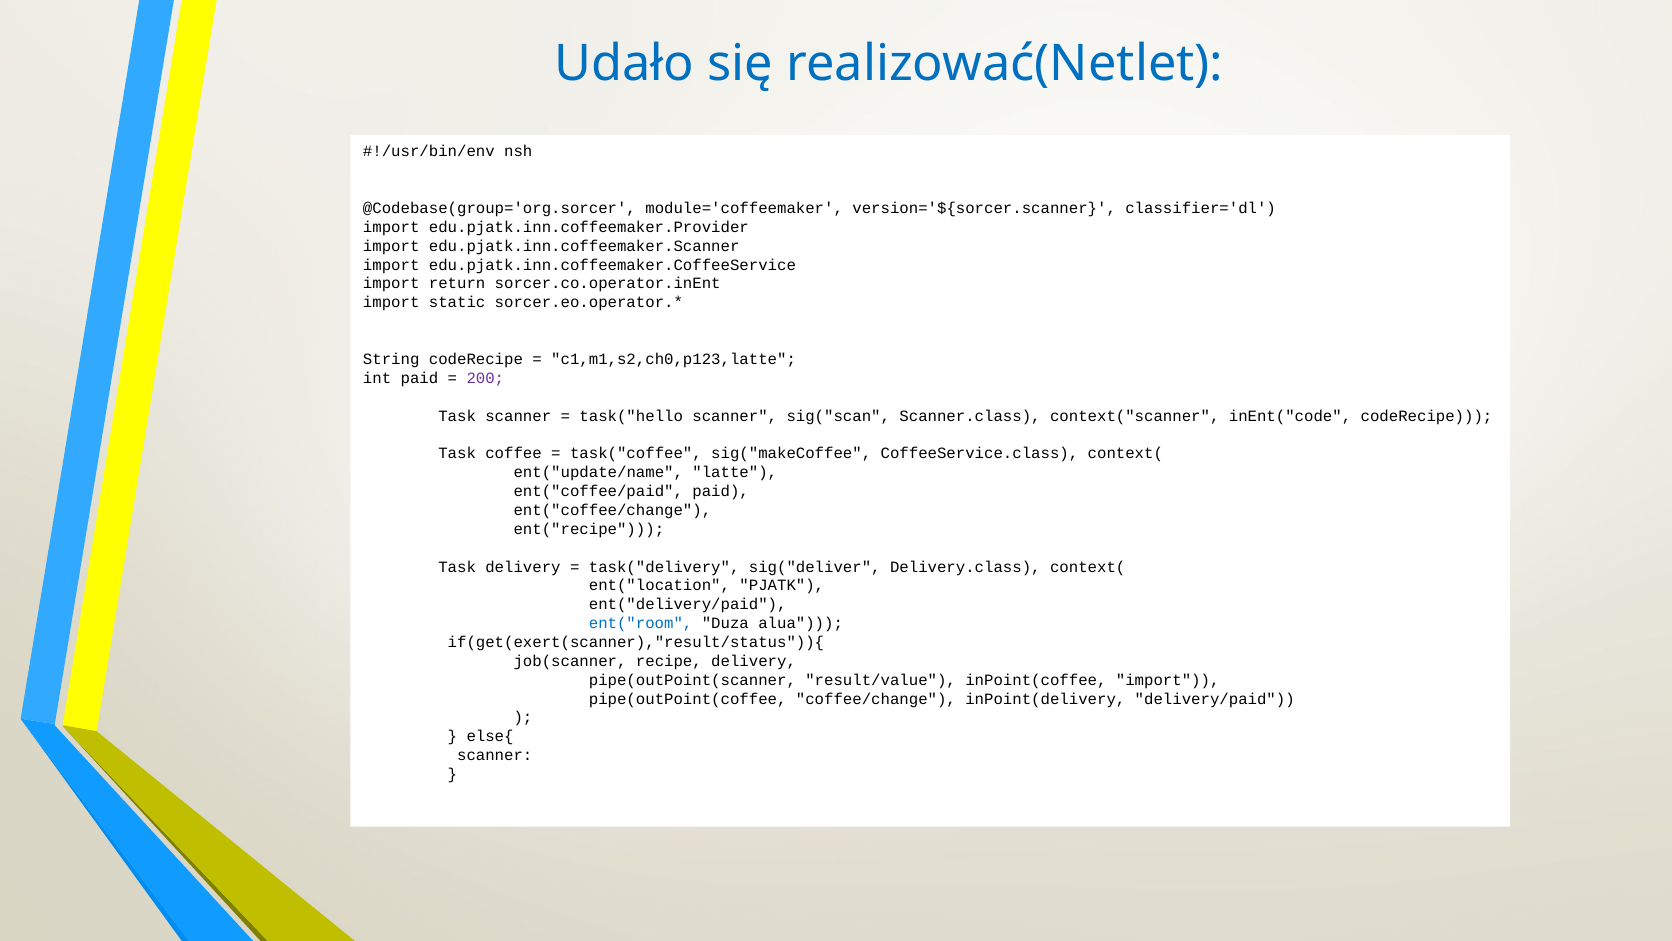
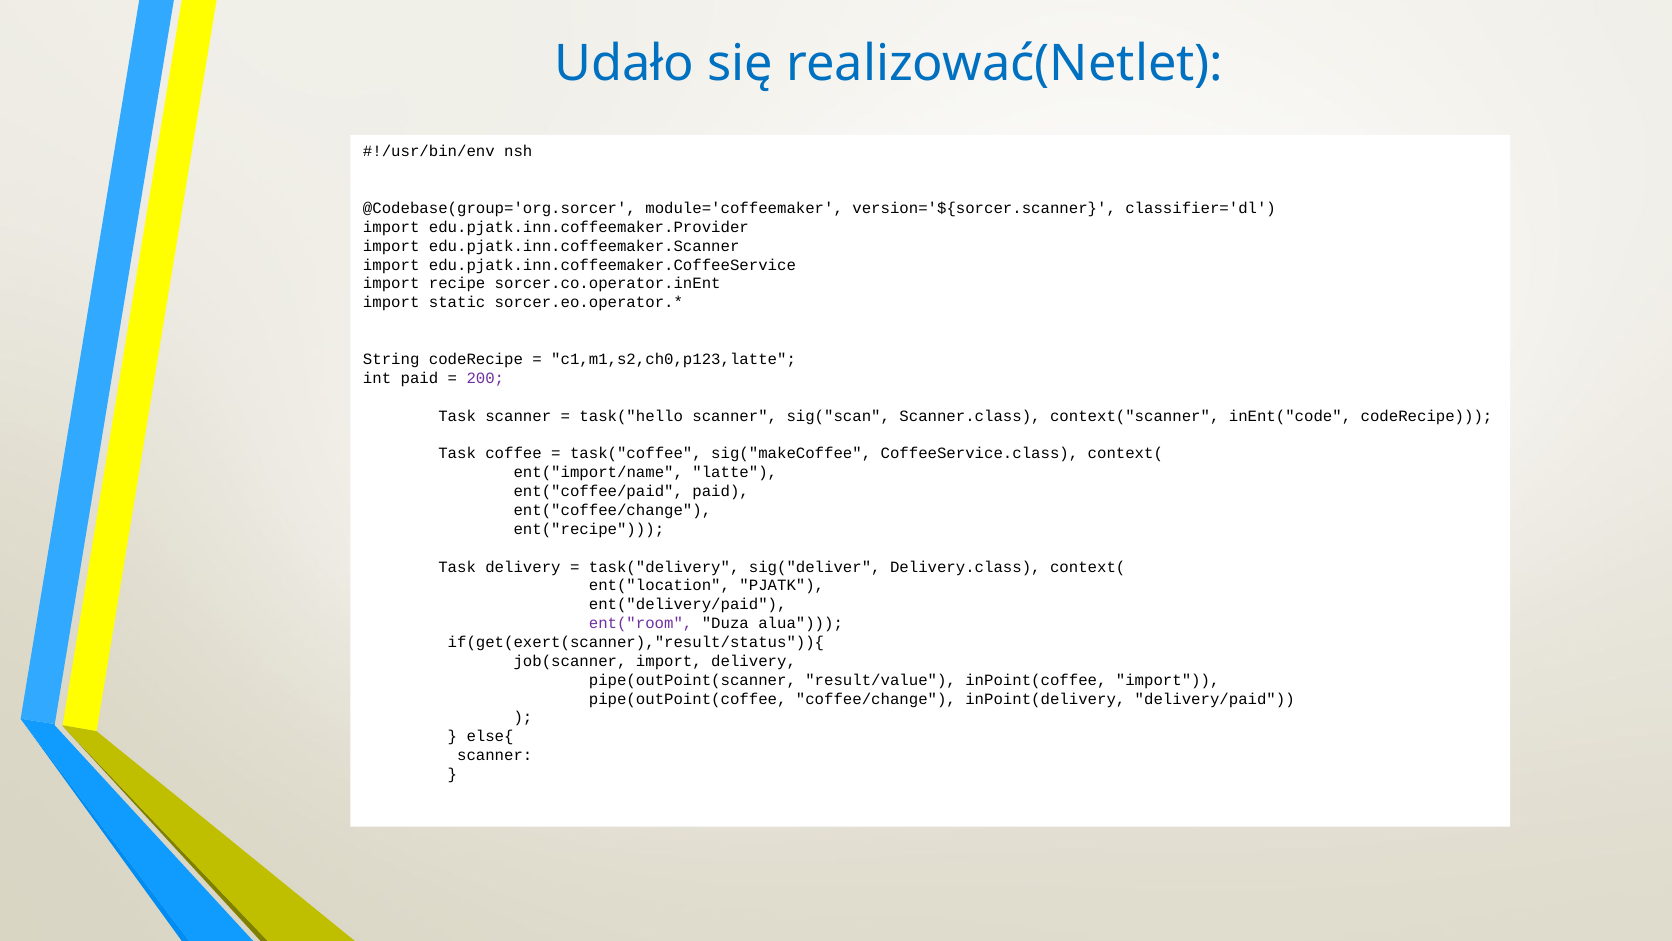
return: return -> recipe
ent("update/name: ent("update/name -> ent("import/name
ent("room colour: blue -> purple
job(scanner recipe: recipe -> import
